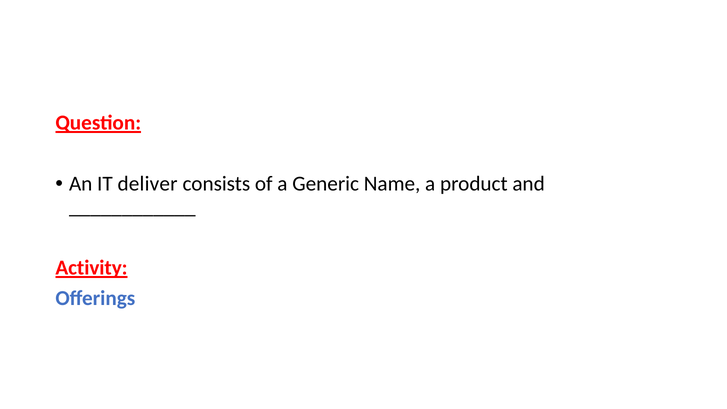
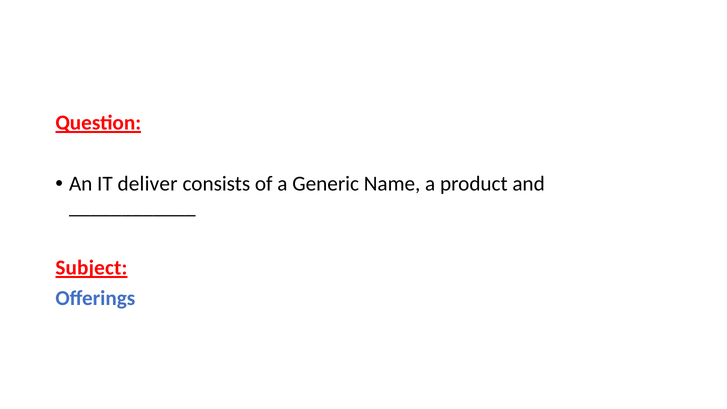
Activity: Activity -> Subject
